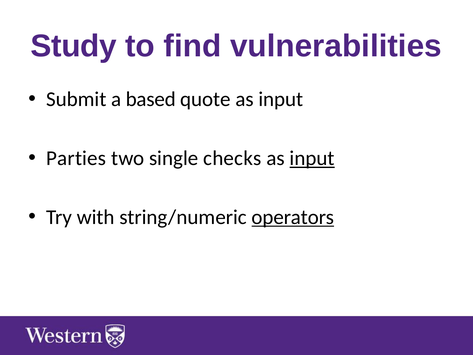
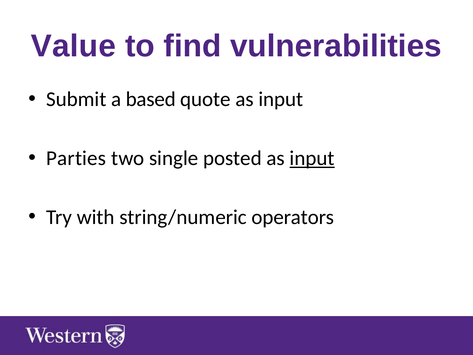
Study: Study -> Value
checks: checks -> posted
operators underline: present -> none
